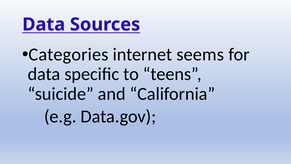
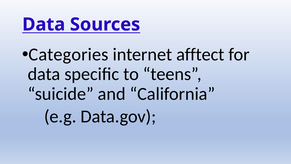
seems: seems -> afftect
